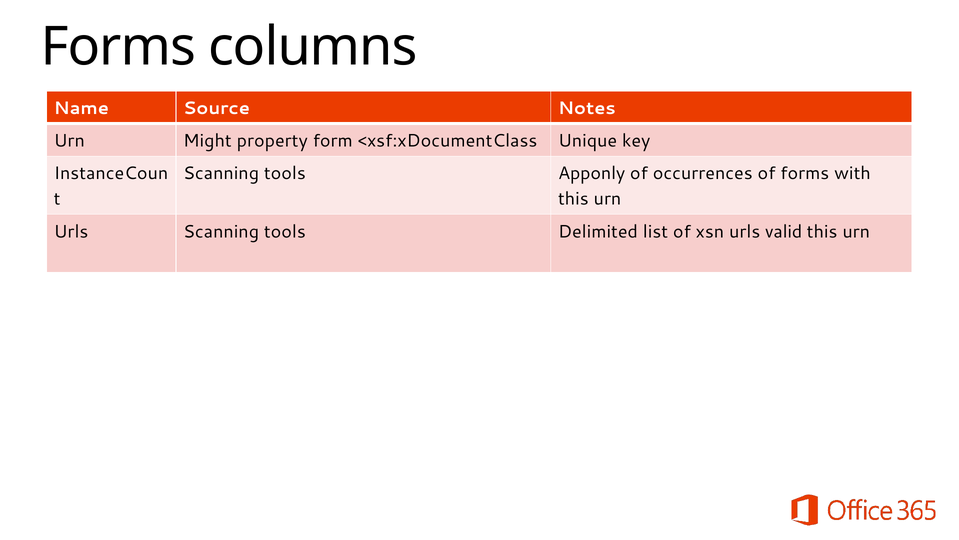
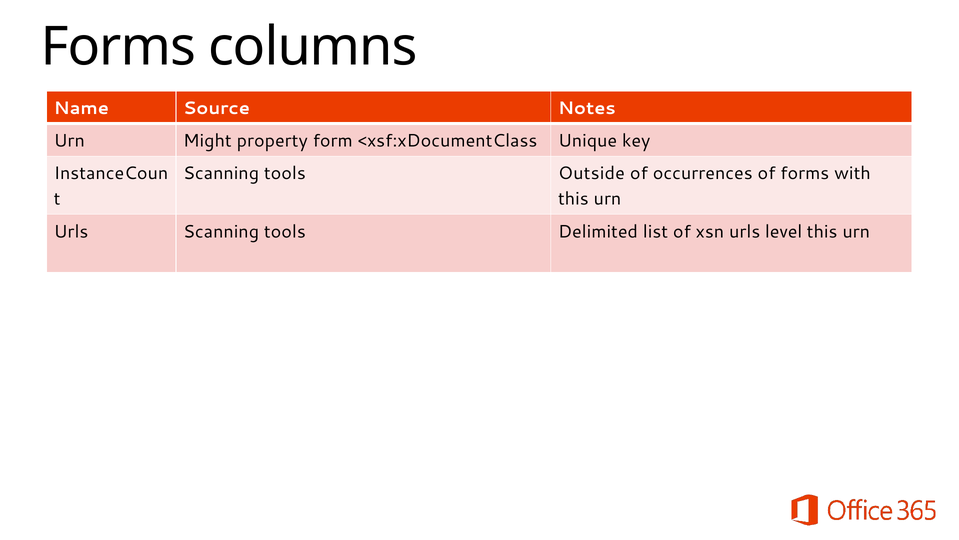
Apponly: Apponly -> Outside
valid: valid -> level
